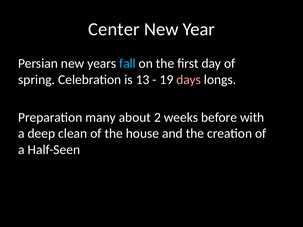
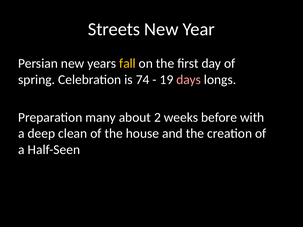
Center: Center -> Streets
fall colour: light blue -> yellow
13: 13 -> 74
